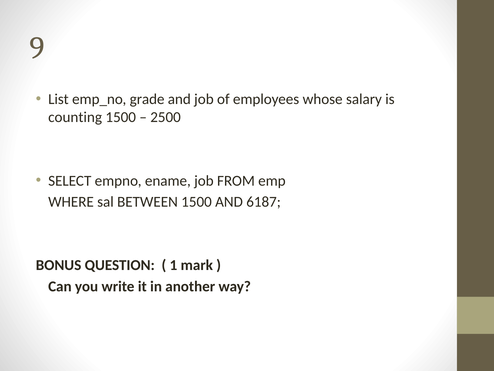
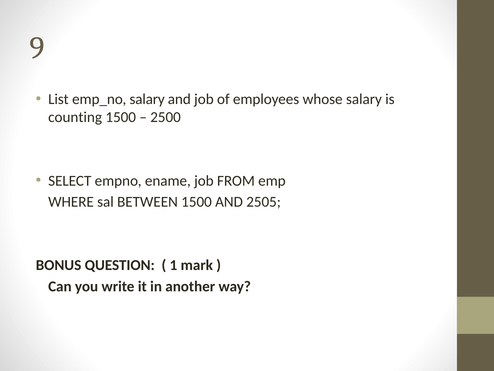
emp_no grade: grade -> salary
6187: 6187 -> 2505
